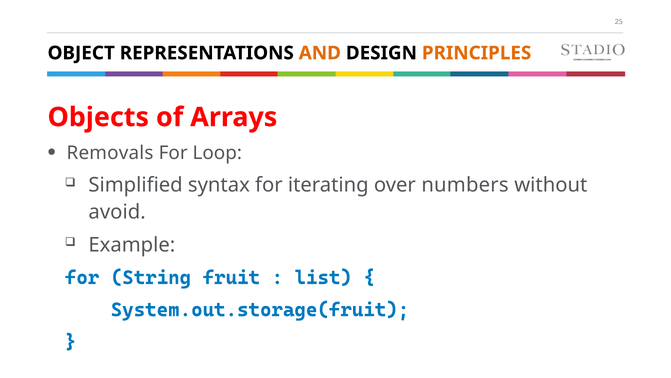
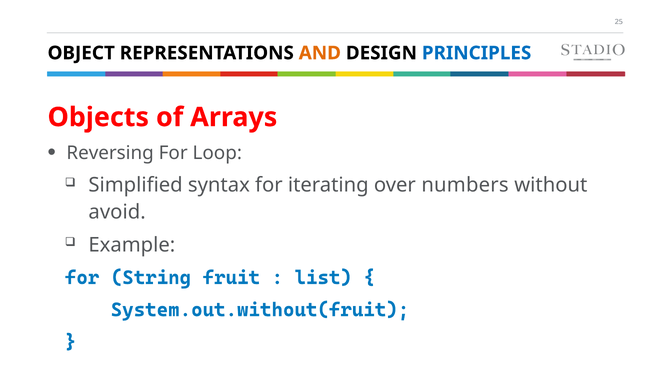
PRINCIPLES colour: orange -> blue
Removals: Removals -> Reversing
System.out.storage(fruit: System.out.storage(fruit -> System.out.without(fruit
